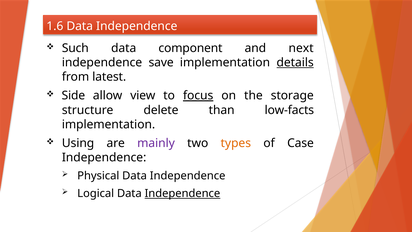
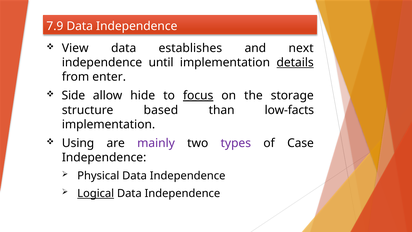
1.6: 1.6 -> 7.9
Such: Such -> View
component: component -> establishes
save: save -> until
latest: latest -> enter
view: view -> hide
delete: delete -> based
types colour: orange -> purple
Logical underline: none -> present
Independence at (182, 193) underline: present -> none
